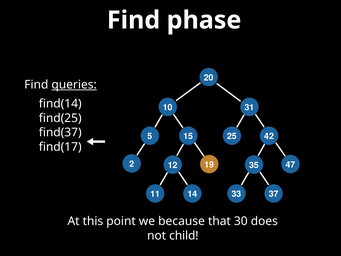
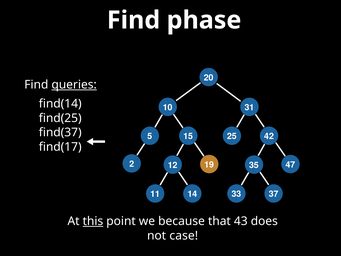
this underline: none -> present
30: 30 -> 43
child: child -> case
